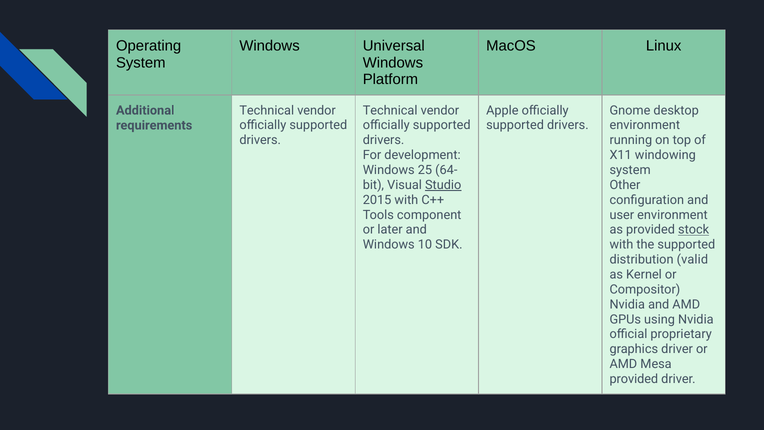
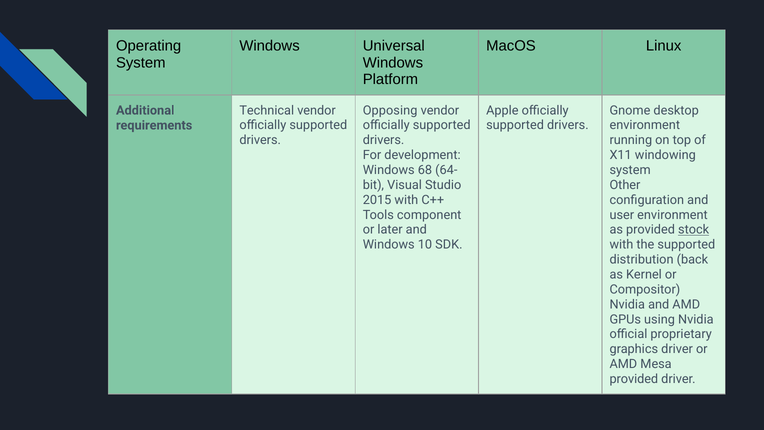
Technical at (390, 110): Technical -> Opposing
25: 25 -> 68
Studio underline: present -> none
valid: valid -> back
